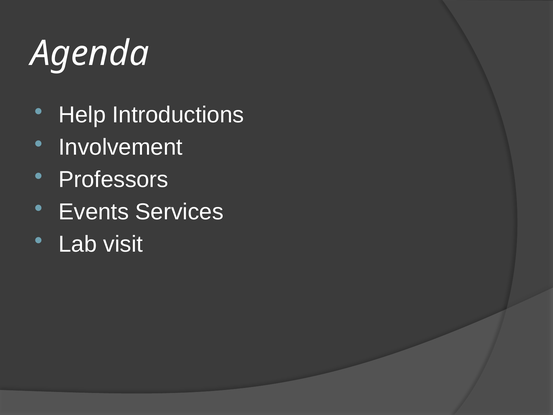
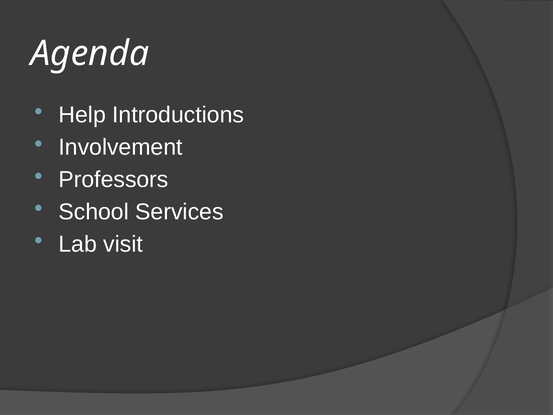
Events: Events -> School
